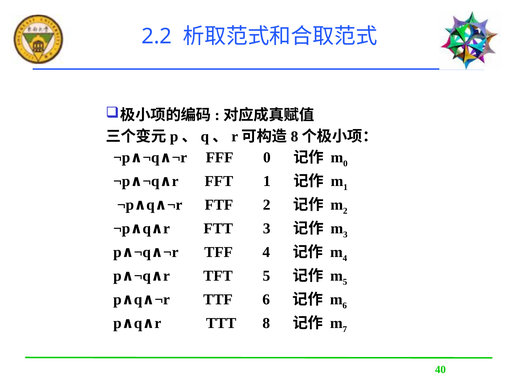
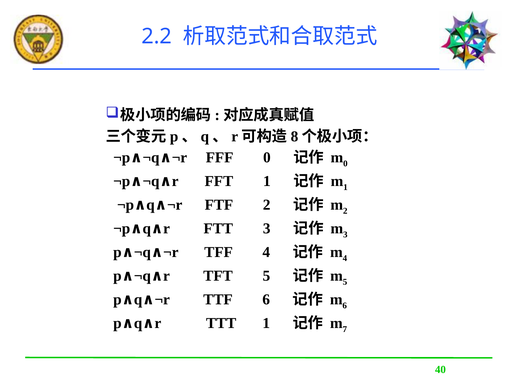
TTT 8: 8 -> 1
